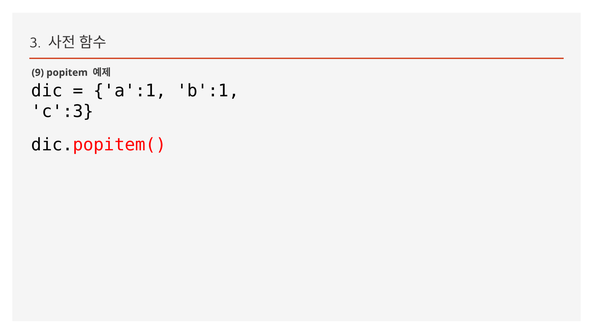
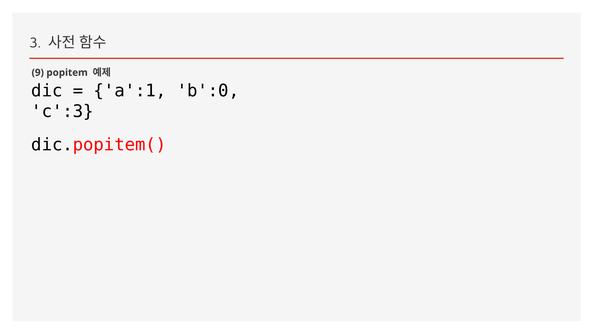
b':1: b':1 -> b':0
